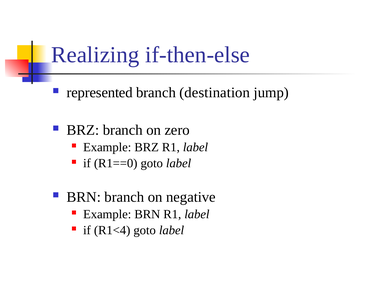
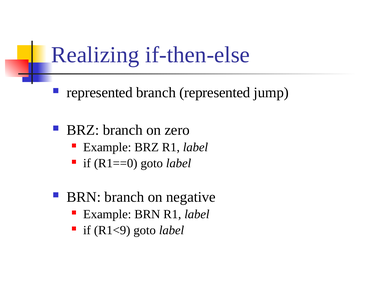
branch destination: destination -> represented
R1<4: R1<4 -> R1<9
